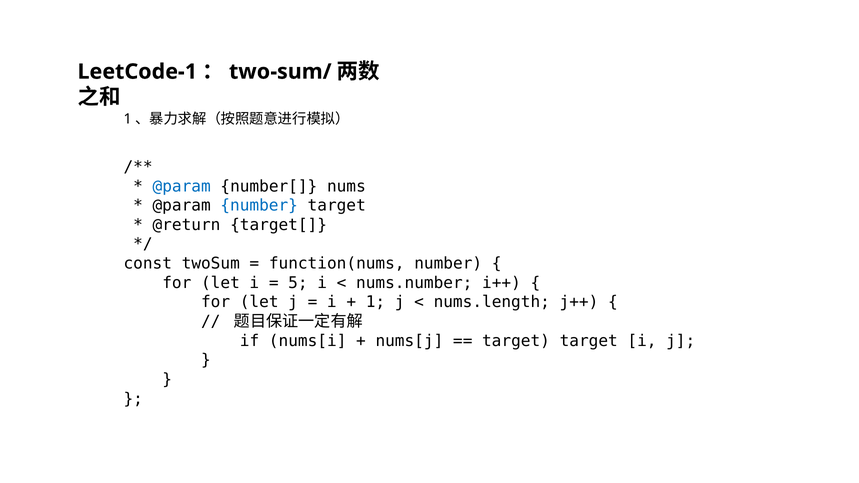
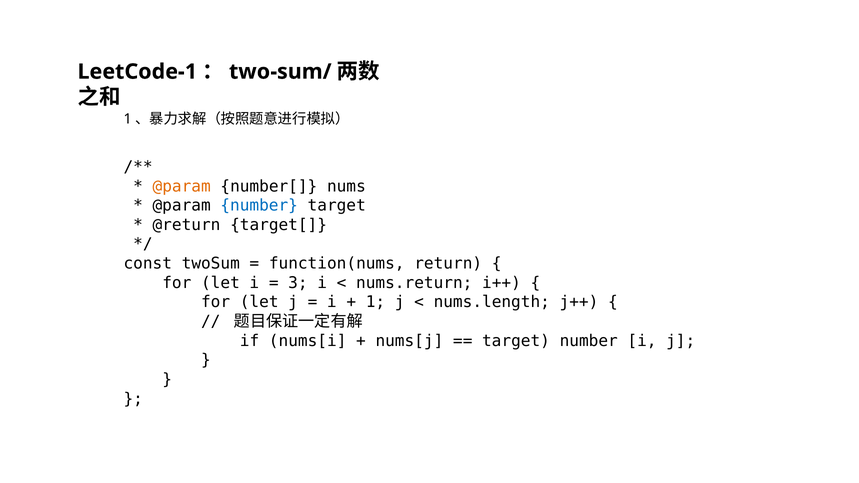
@param at (182, 186) colour: blue -> orange
function(nums number: number -> return
5: 5 -> 3
nums.number: nums.number -> nums.return
target target: target -> number
